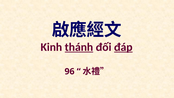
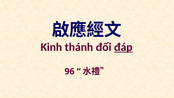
thánh underline: present -> none
